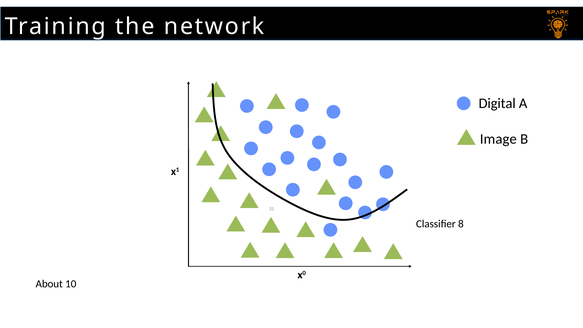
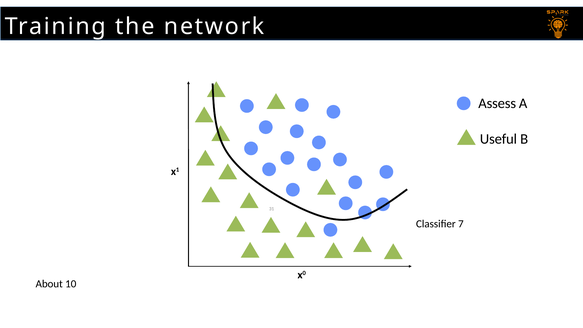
Digital: Digital -> Assess
Image: Image -> Useful
8: 8 -> 7
